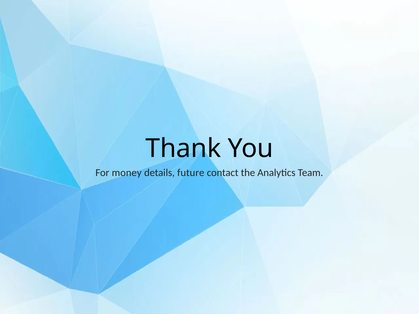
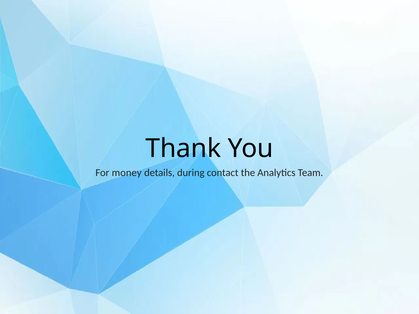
future: future -> during
